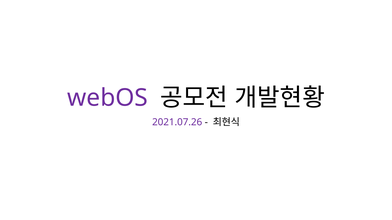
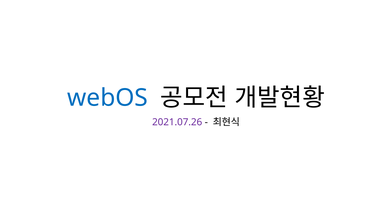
webOS colour: purple -> blue
